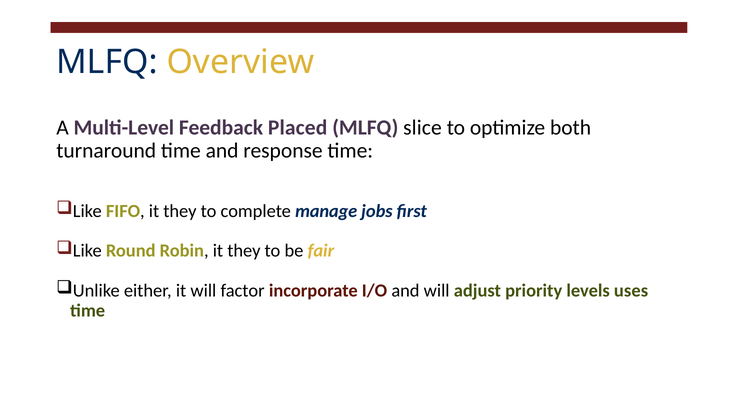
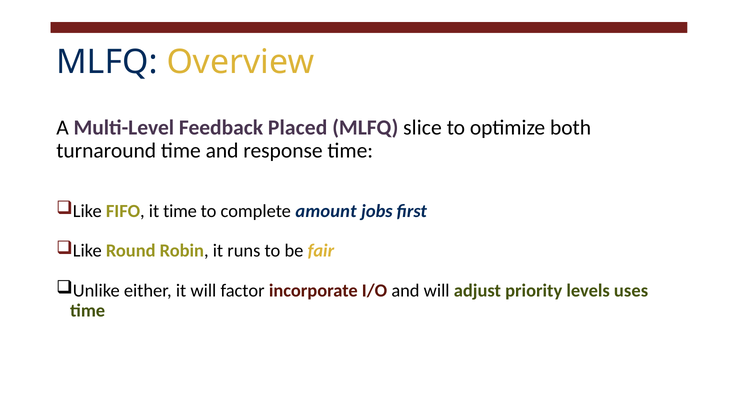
FIFO it they: they -> time
manage: manage -> amount
Robin it they: they -> runs
